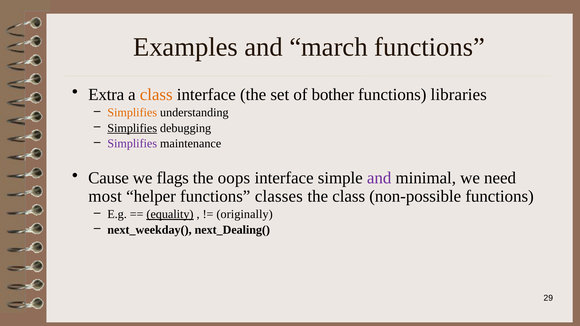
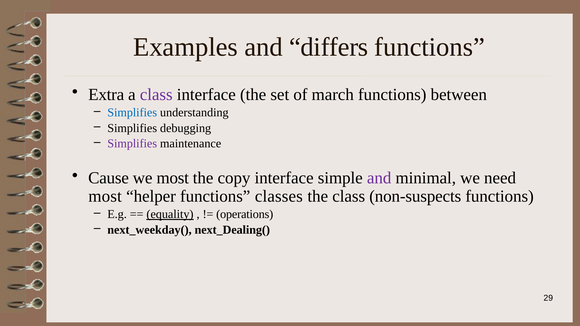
march: march -> differs
class at (156, 95) colour: orange -> purple
bother: bother -> march
libraries: libraries -> between
Simplifies at (132, 113) colour: orange -> blue
Simplifies at (132, 128) underline: present -> none
we flags: flags -> most
oops: oops -> copy
non-possible: non-possible -> non-suspects
originally: originally -> operations
